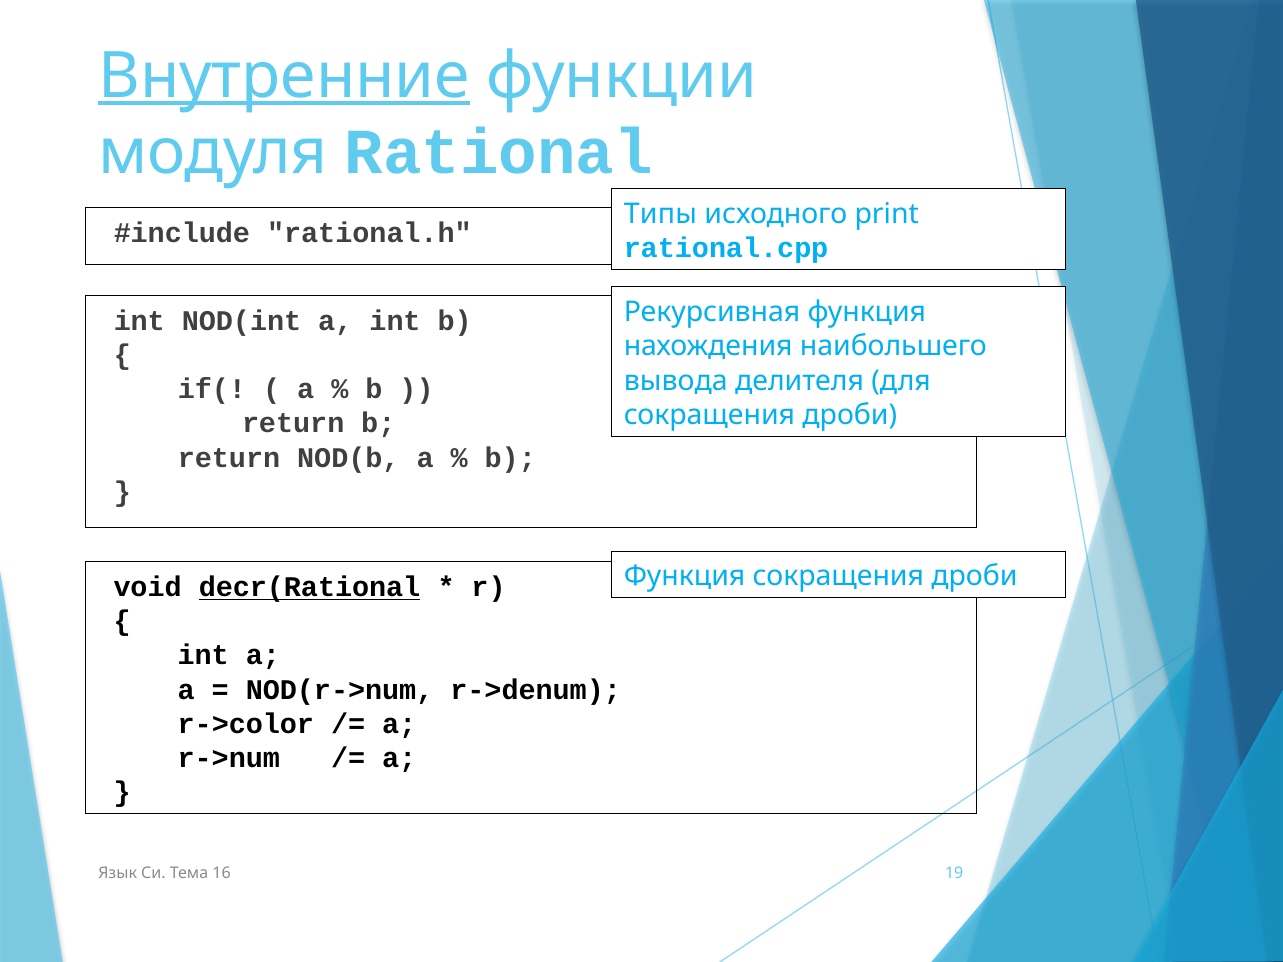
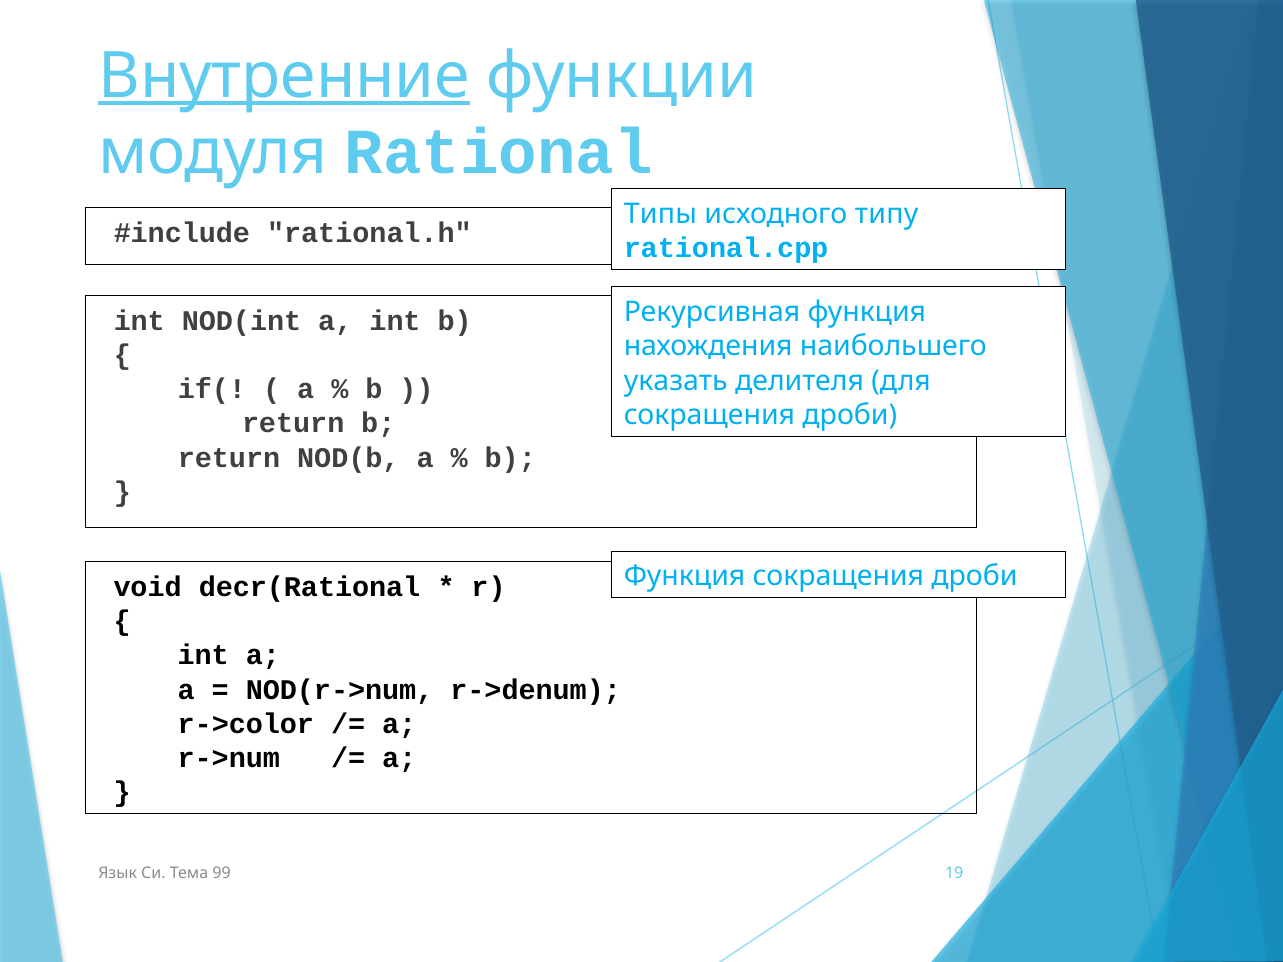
print: print -> типу
вывода: вывода -> указать
decr(Rational underline: present -> none
16: 16 -> 99
